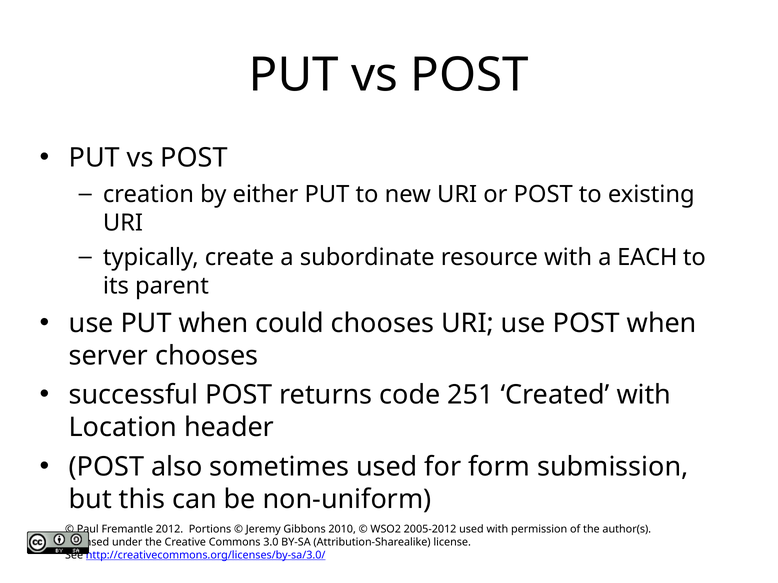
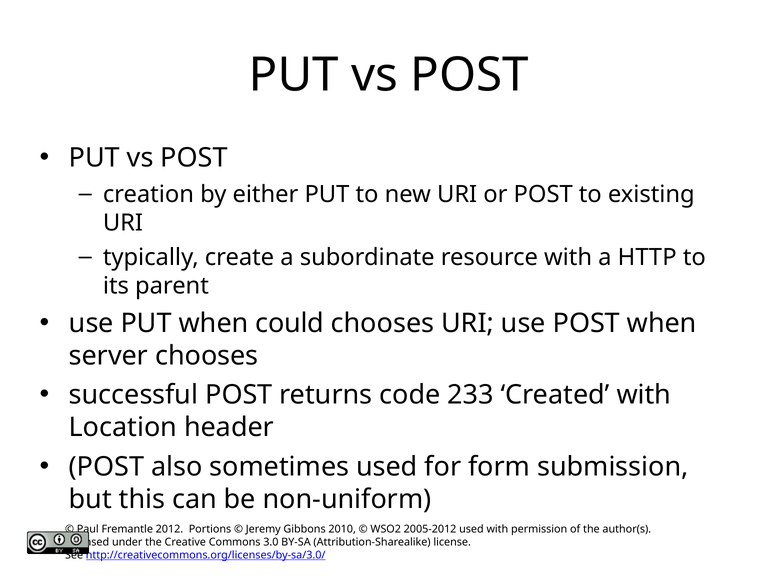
EACH: EACH -> HTTP
251: 251 -> 233
